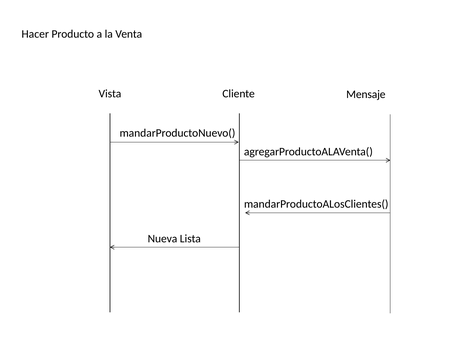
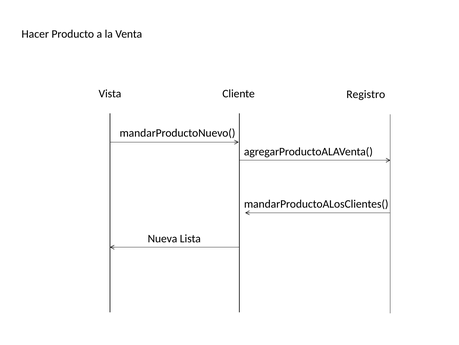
Mensaje: Mensaje -> Registro
